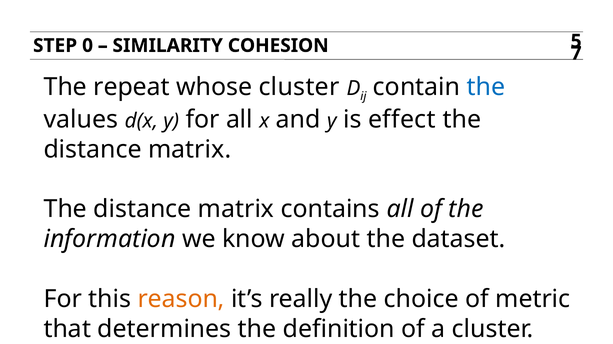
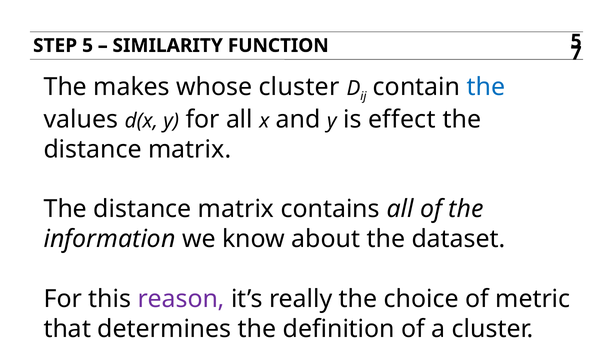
STEP 0: 0 -> 5
COHESION: COHESION -> FUNCTION
repeat: repeat -> makes
reason colour: orange -> purple
